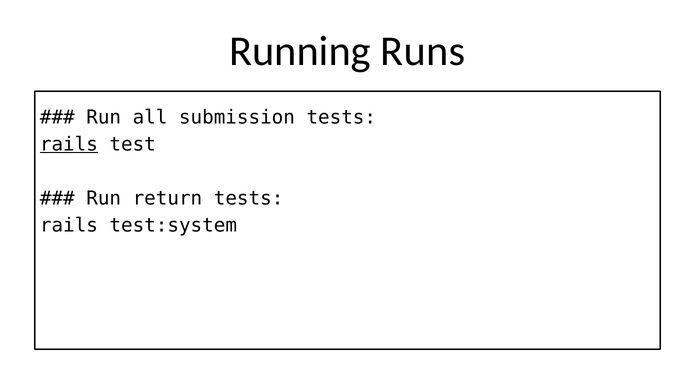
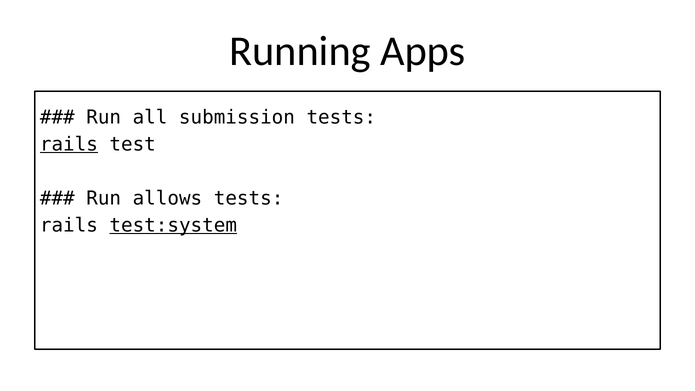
Runs: Runs -> Apps
return: return -> allows
test:system underline: none -> present
